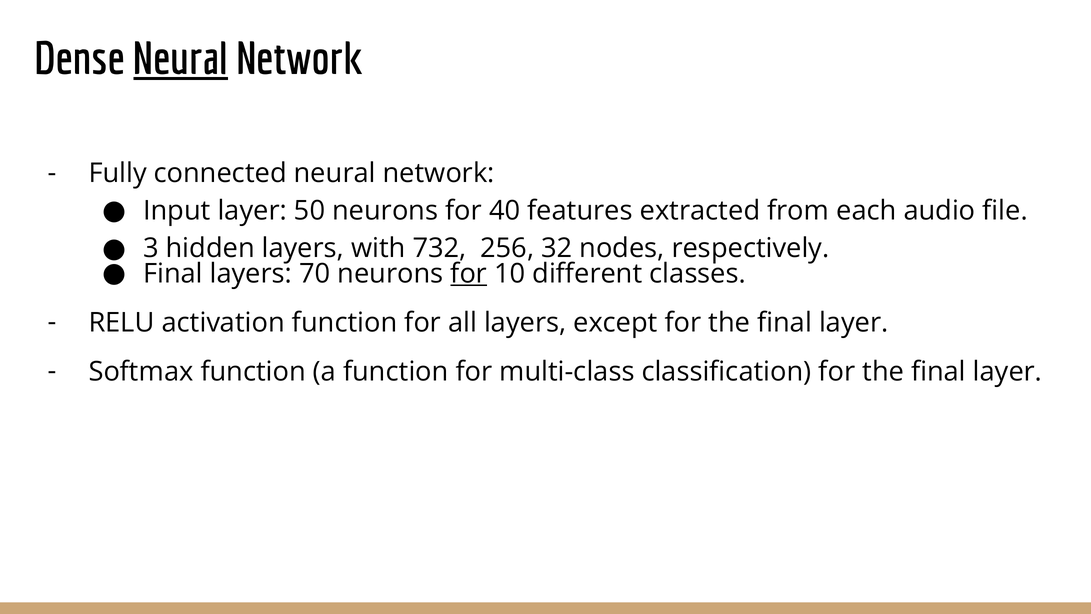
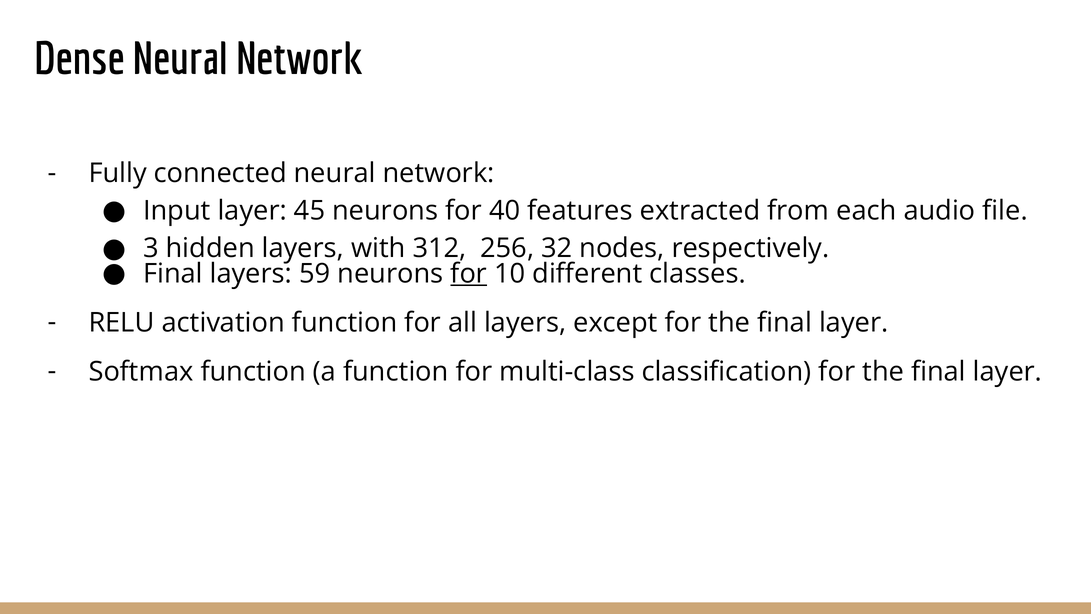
Neural at (181, 59) underline: present -> none
50: 50 -> 45
732: 732 -> 312
70: 70 -> 59
